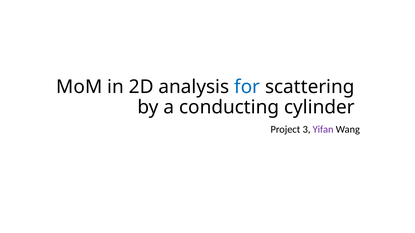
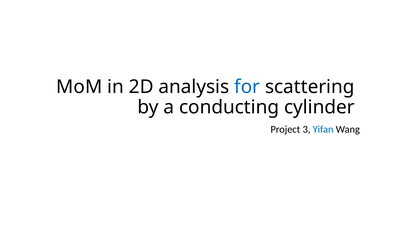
Yifan colour: purple -> blue
